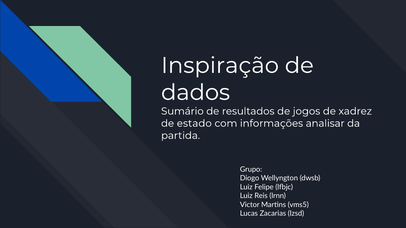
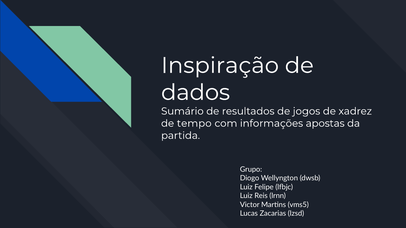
estado: estado -> tempo
analisar: analisar -> apostas
